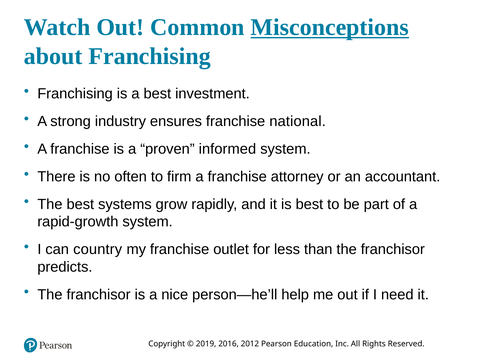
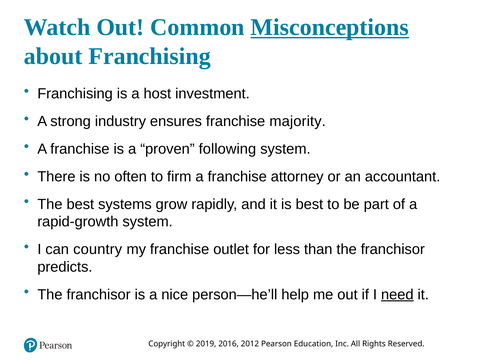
a best: best -> host
national: national -> majority
informed: informed -> following
need underline: none -> present
